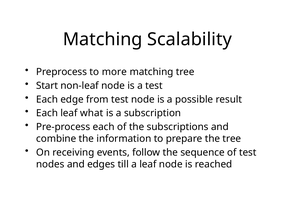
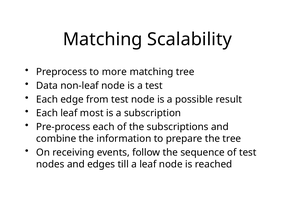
Start: Start -> Data
what: what -> most
